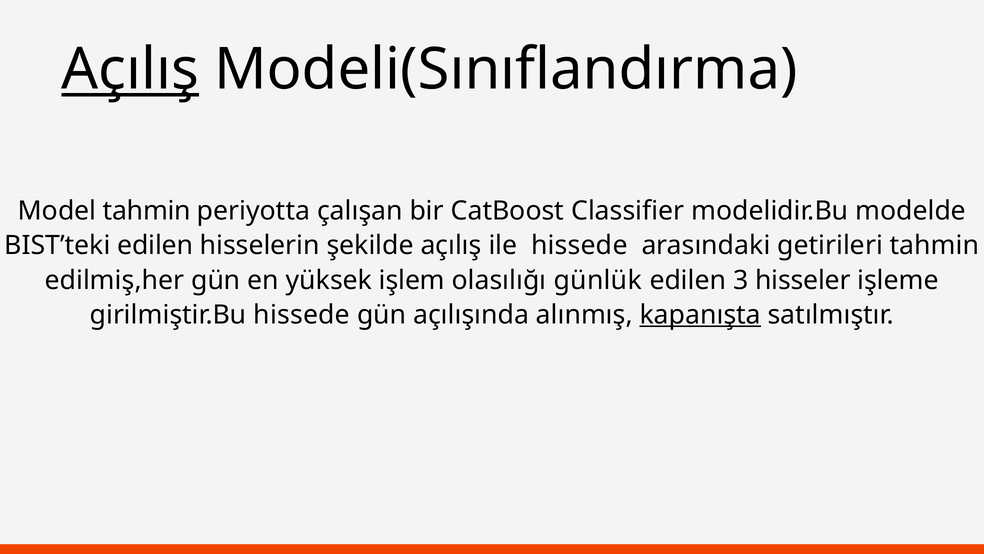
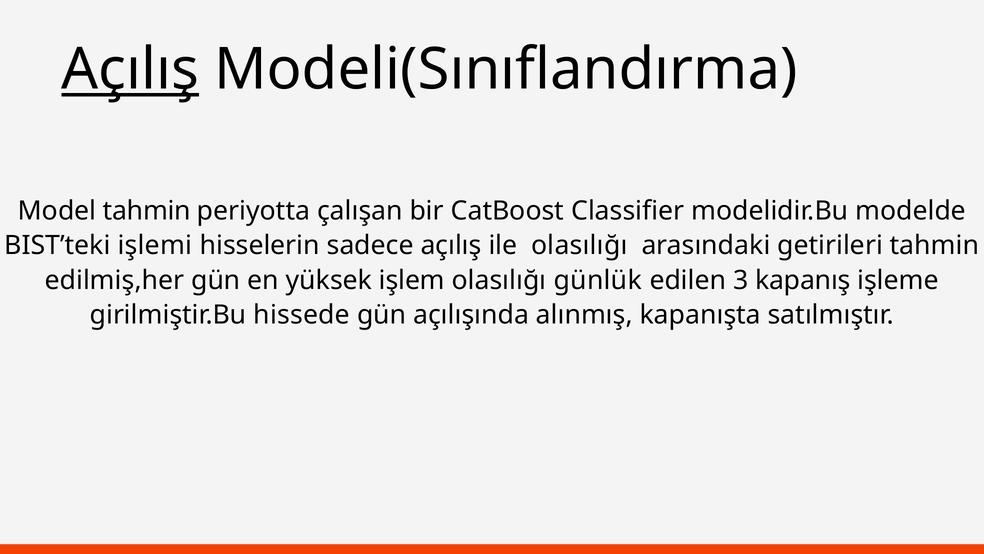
BIST’teki edilen: edilen -> işlemi
şekilde: şekilde -> sadece
ile hissede: hissede -> olasılığı
hisseler: hisseler -> kapanış
kapanışta underline: present -> none
